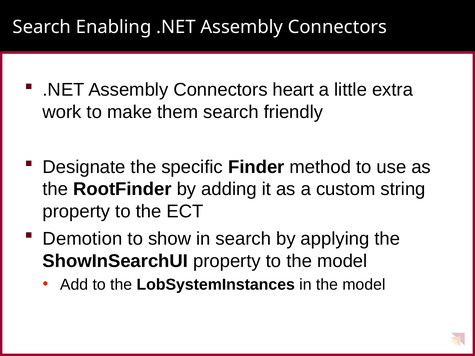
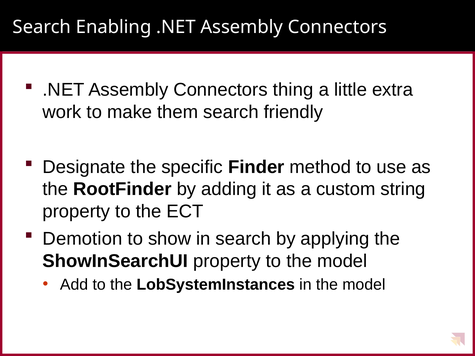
heart: heart -> thing
